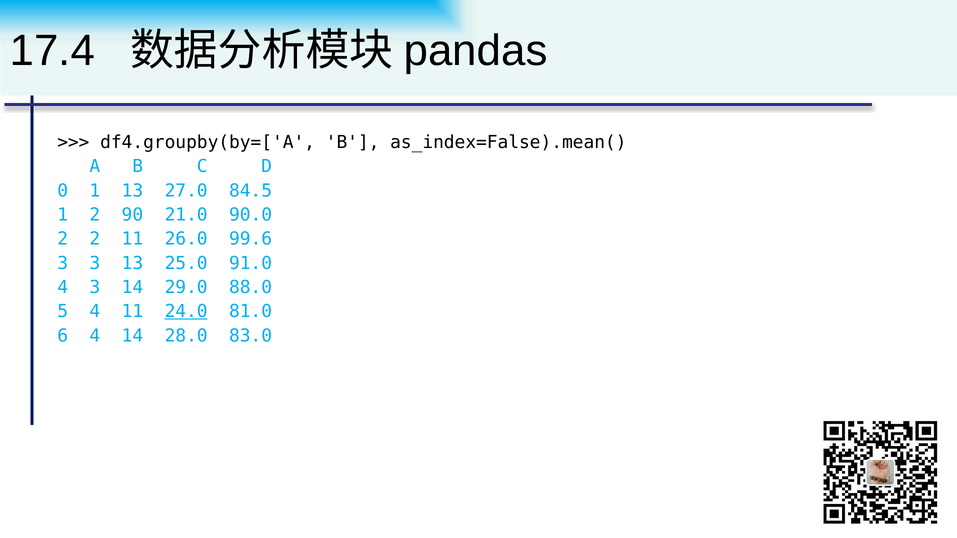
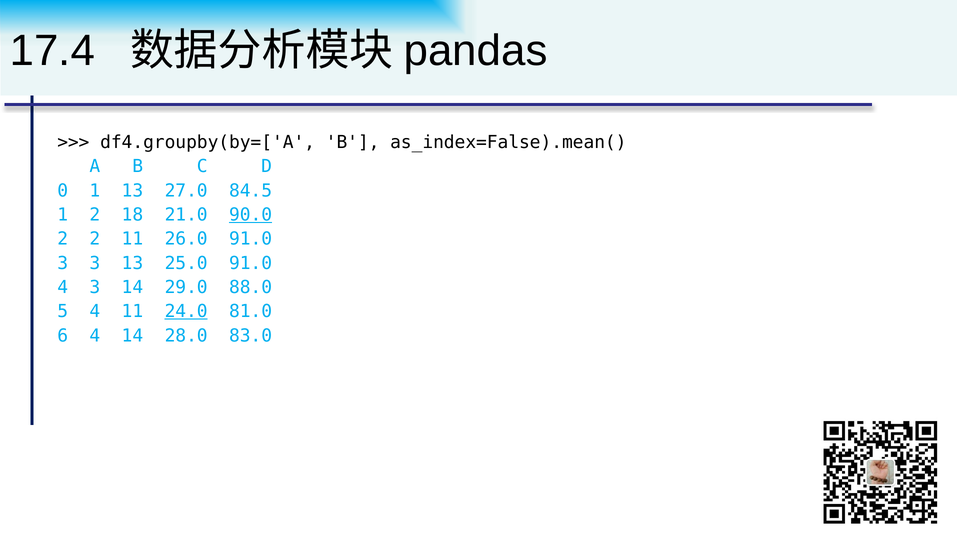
90: 90 -> 18
90.0 underline: none -> present
26.0 99.6: 99.6 -> 91.0
